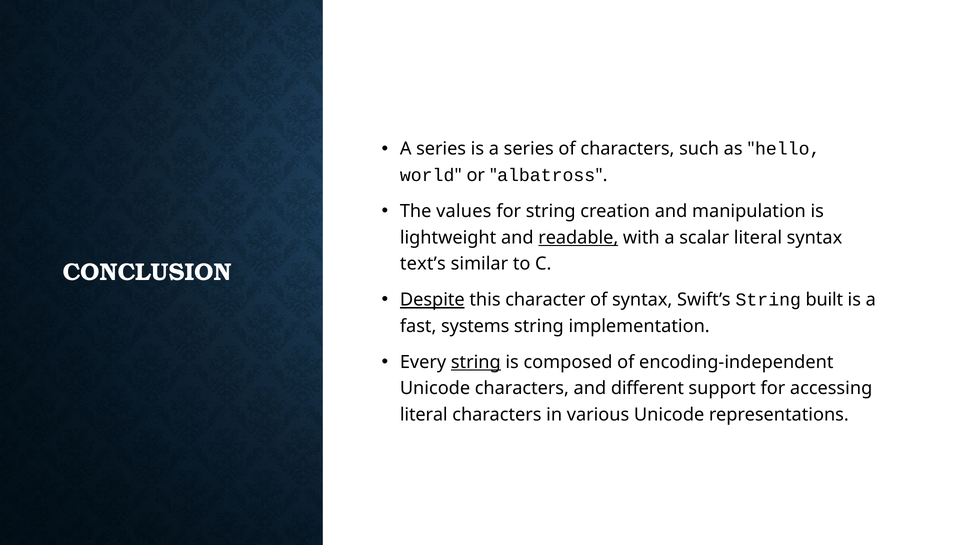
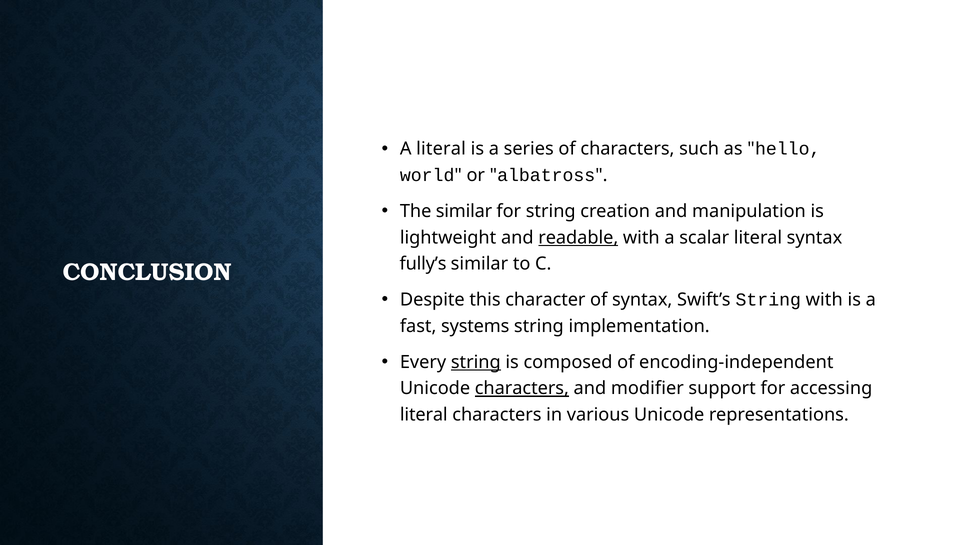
series at (441, 149): series -> literal
The values: values -> similar
text’s: text’s -> fully’s
Despite underline: present -> none
String built: built -> with
characters at (522, 389) underline: none -> present
different: different -> modifier
